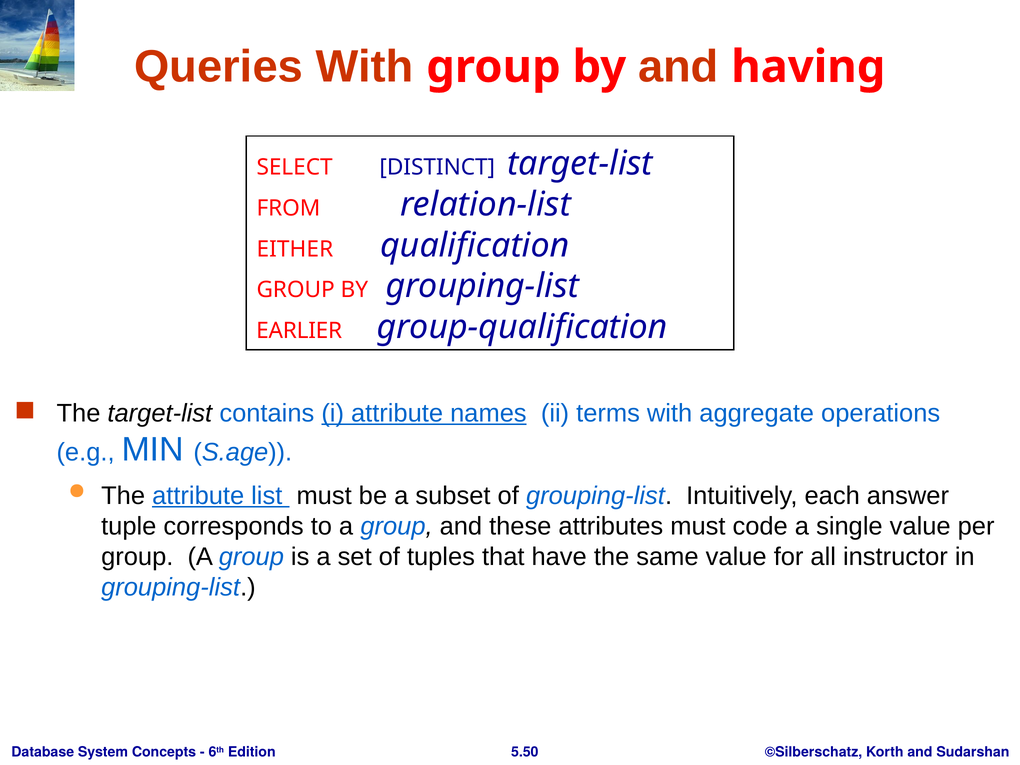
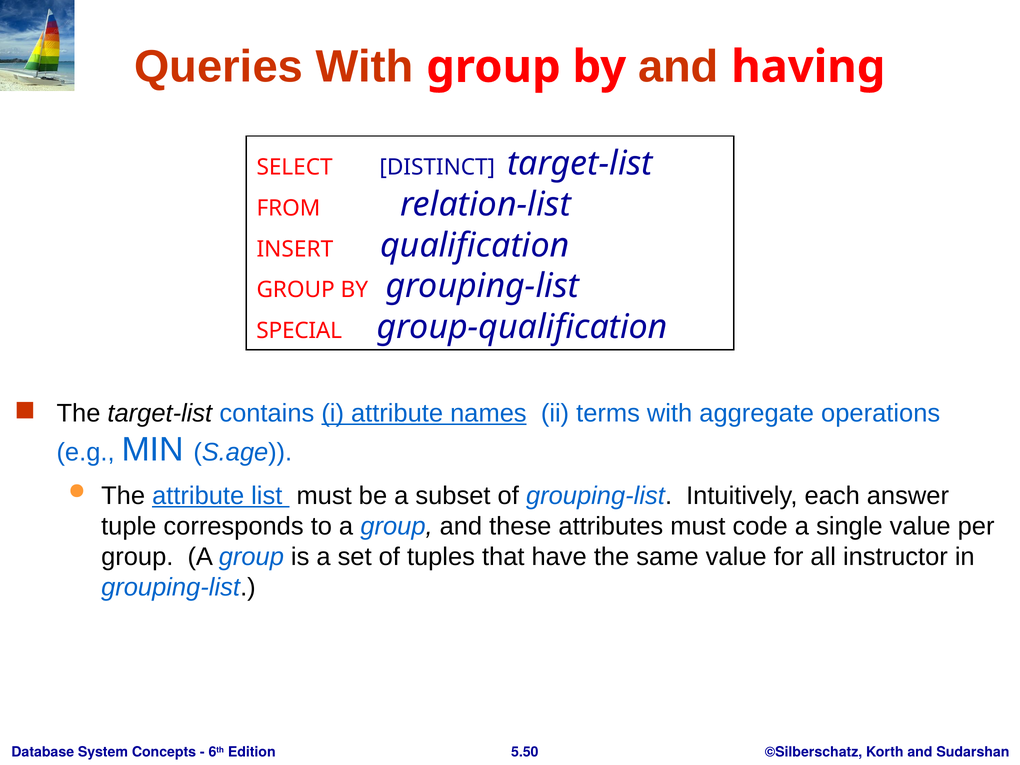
EITHER: EITHER -> INSERT
EARLIER: EARLIER -> SPECIAL
